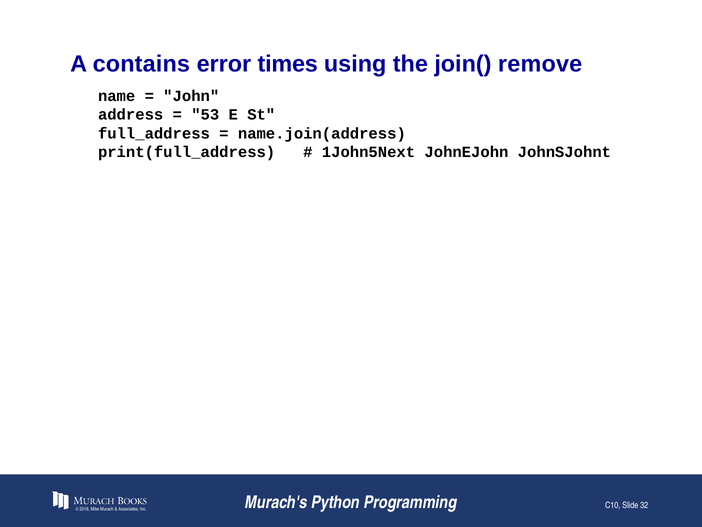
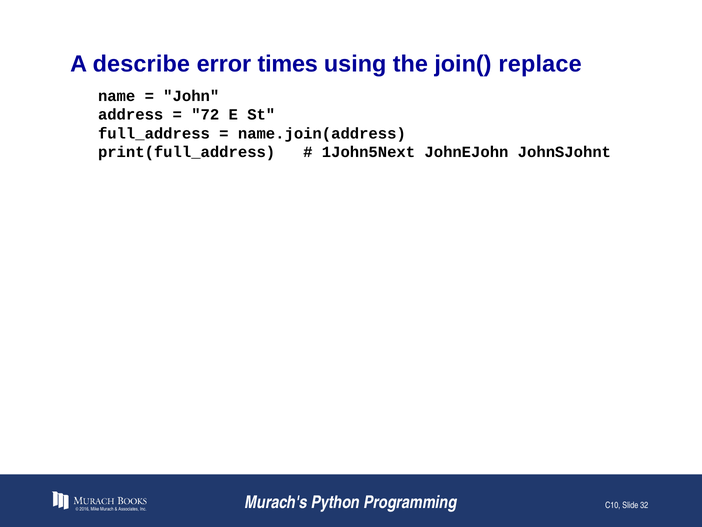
contains: contains -> describe
remove: remove -> replace
53: 53 -> 72
